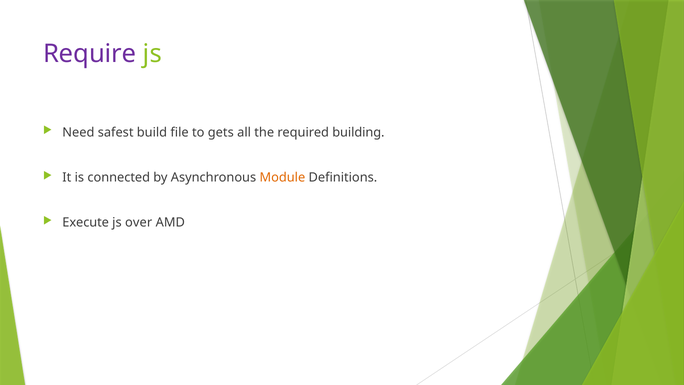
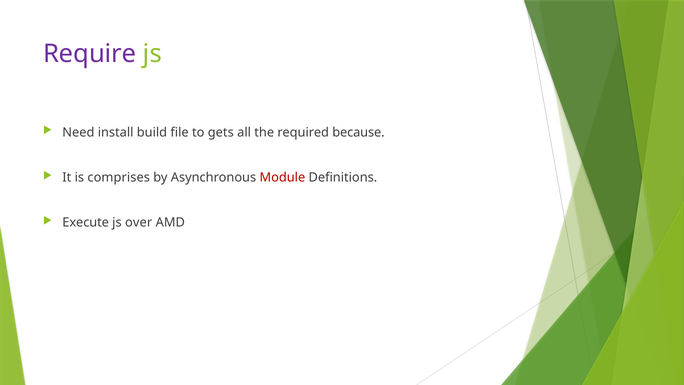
safest: safest -> install
building: building -> because
connected: connected -> comprises
Module colour: orange -> red
